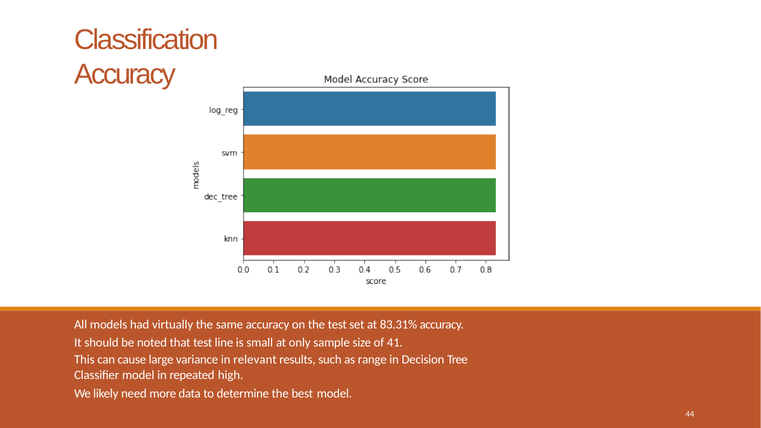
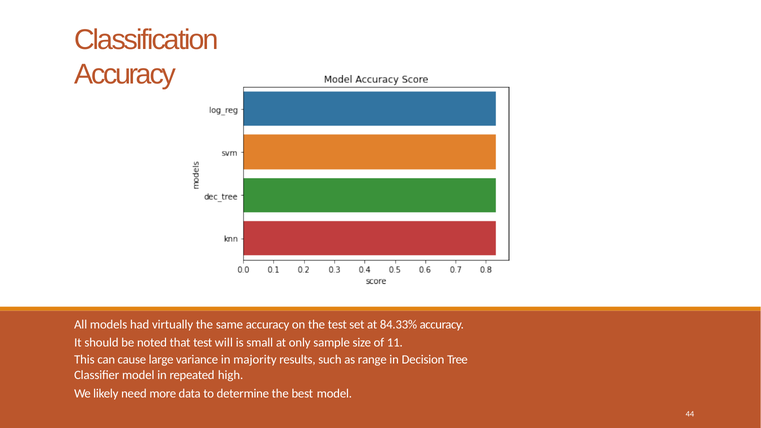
83.31%: 83.31% -> 84.33%
line: line -> will
41: 41 -> 11
relevant: relevant -> majority
